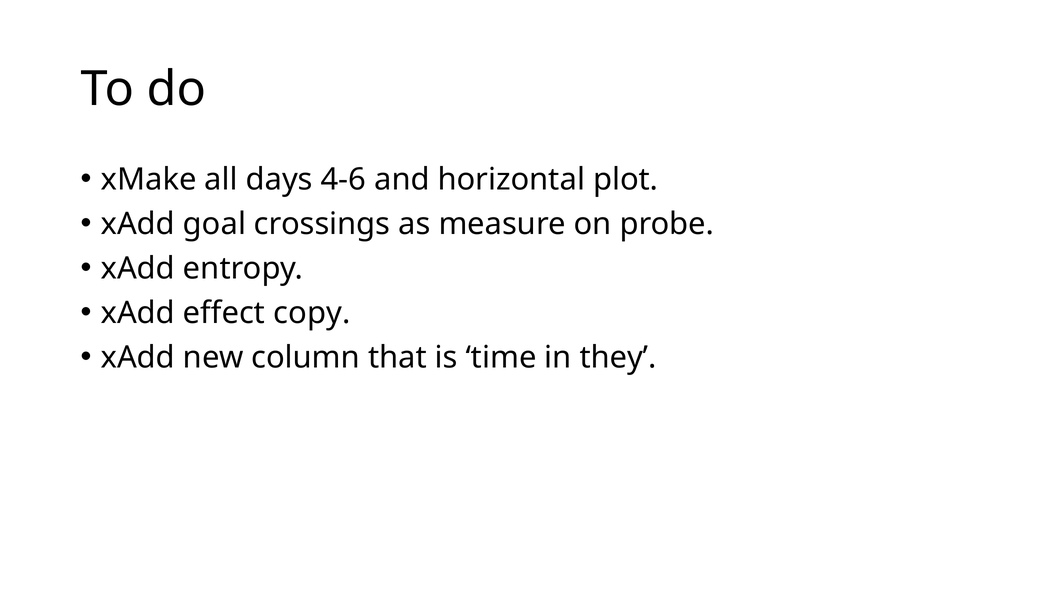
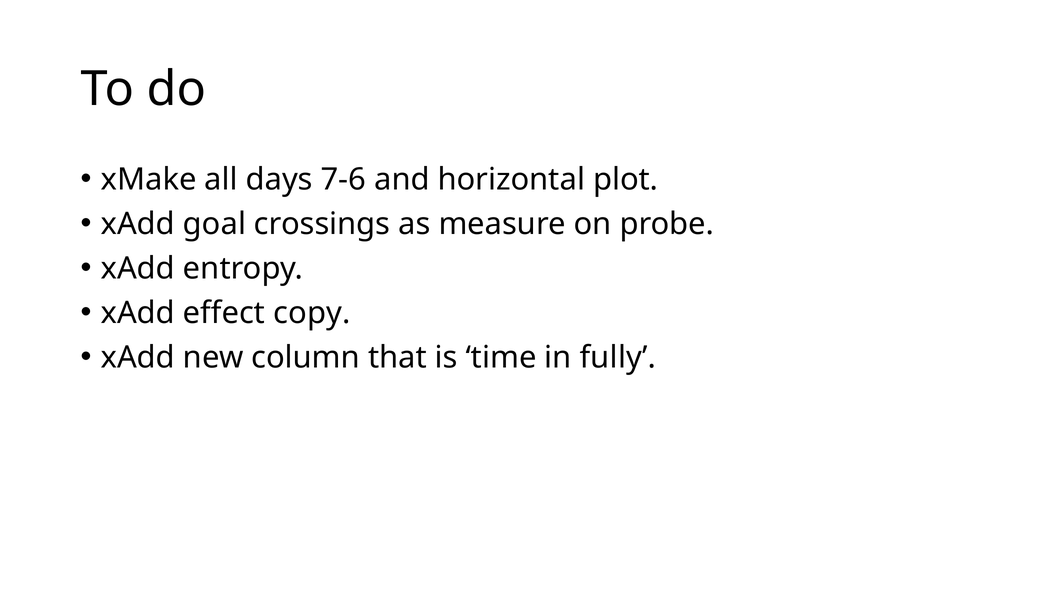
4-6: 4-6 -> 7-6
they: they -> fully
